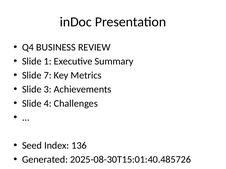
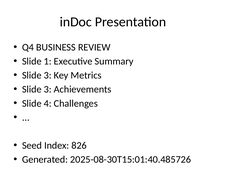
7 at (48, 76): 7 -> 3
136: 136 -> 826
